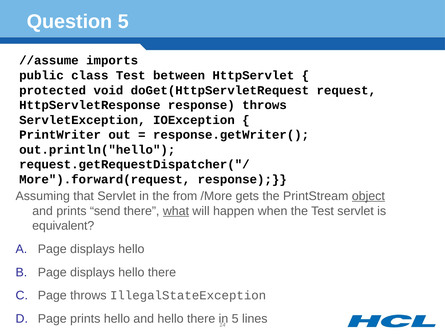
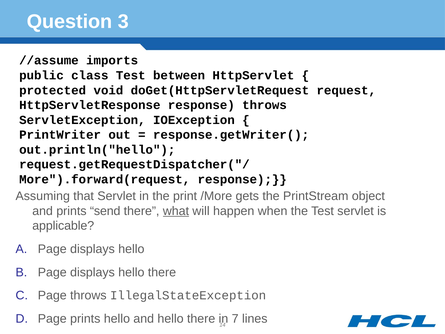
Question 5: 5 -> 3
from: from -> print
object underline: present -> none
equivalent: equivalent -> applicable
5 at (235, 319): 5 -> 7
